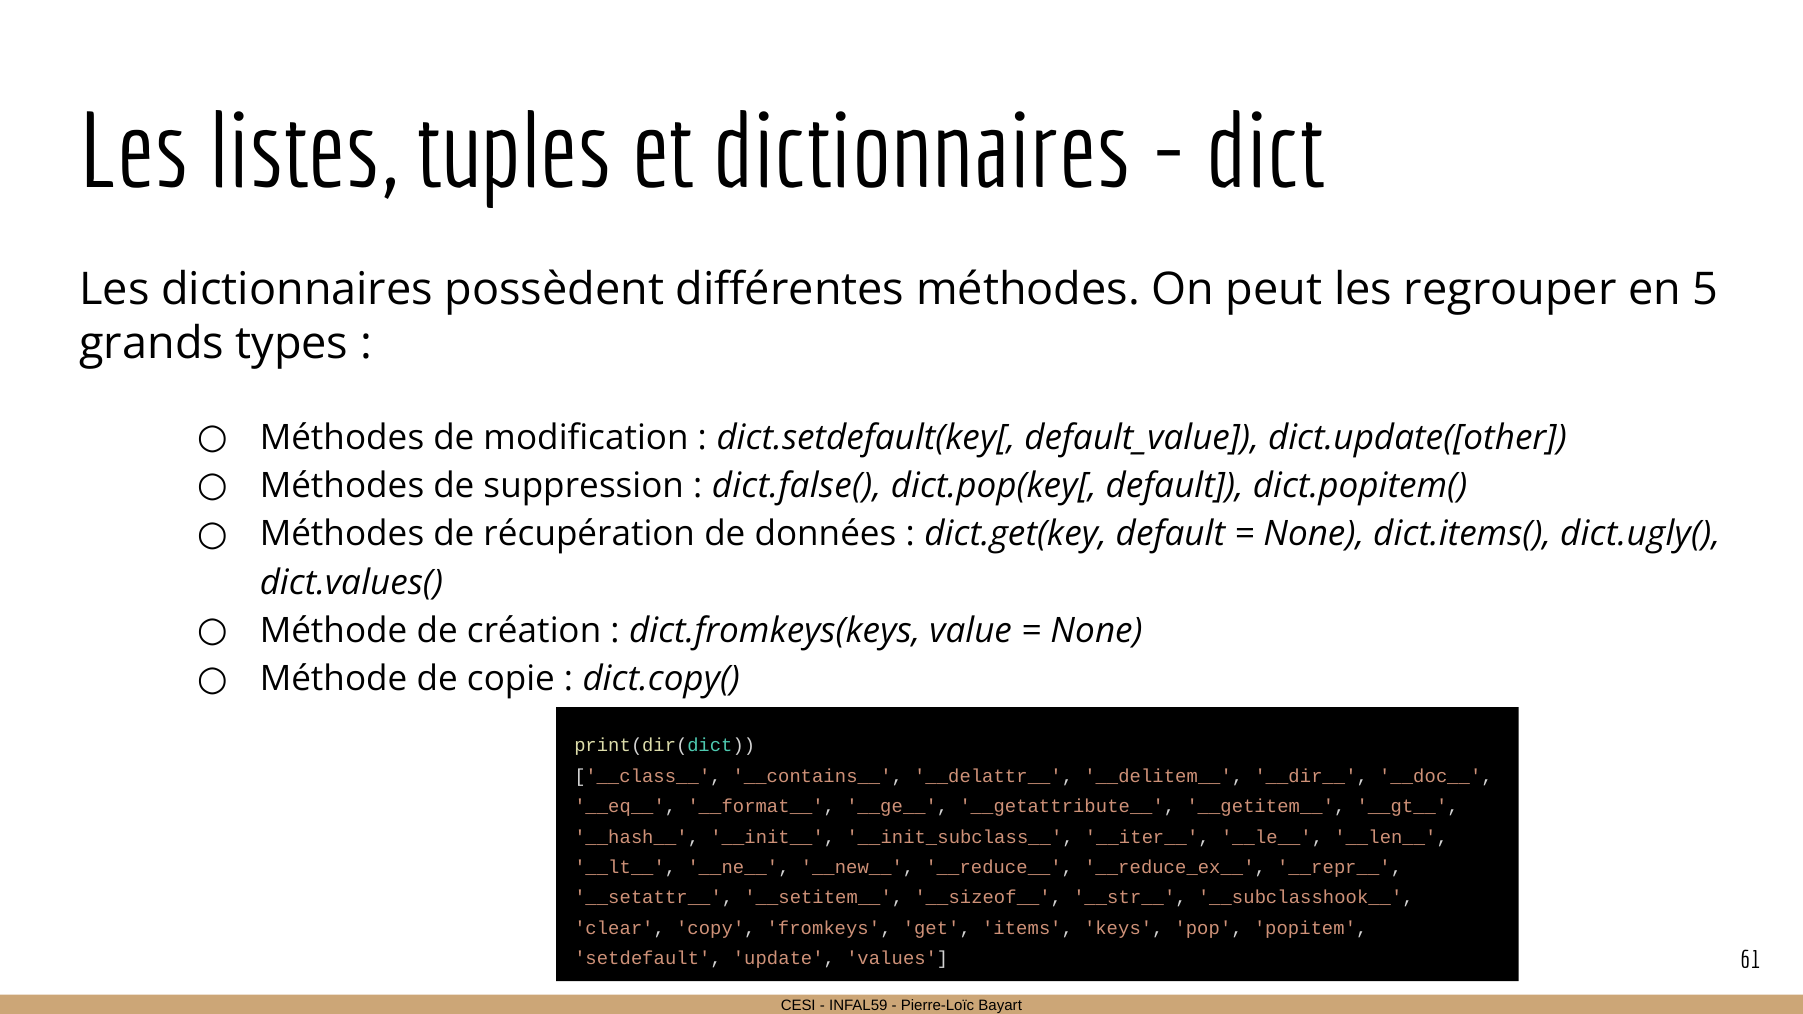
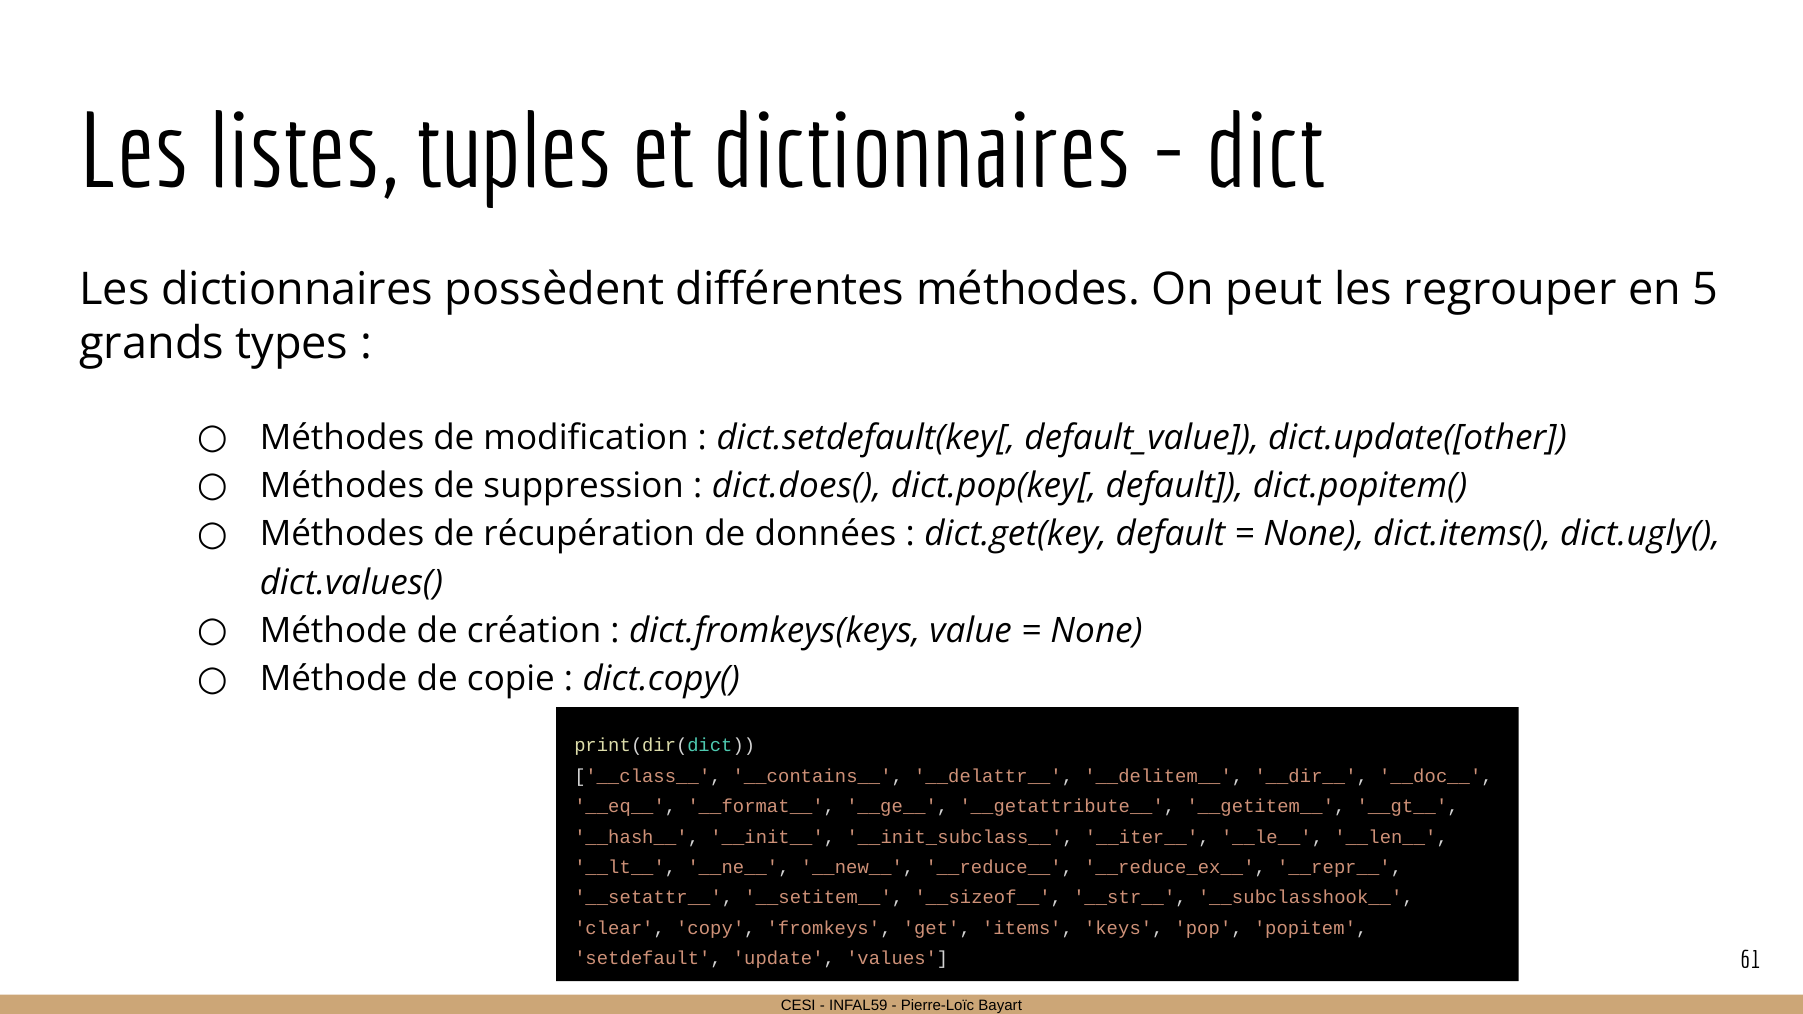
dict.false(: dict.false( -> dict.does(
